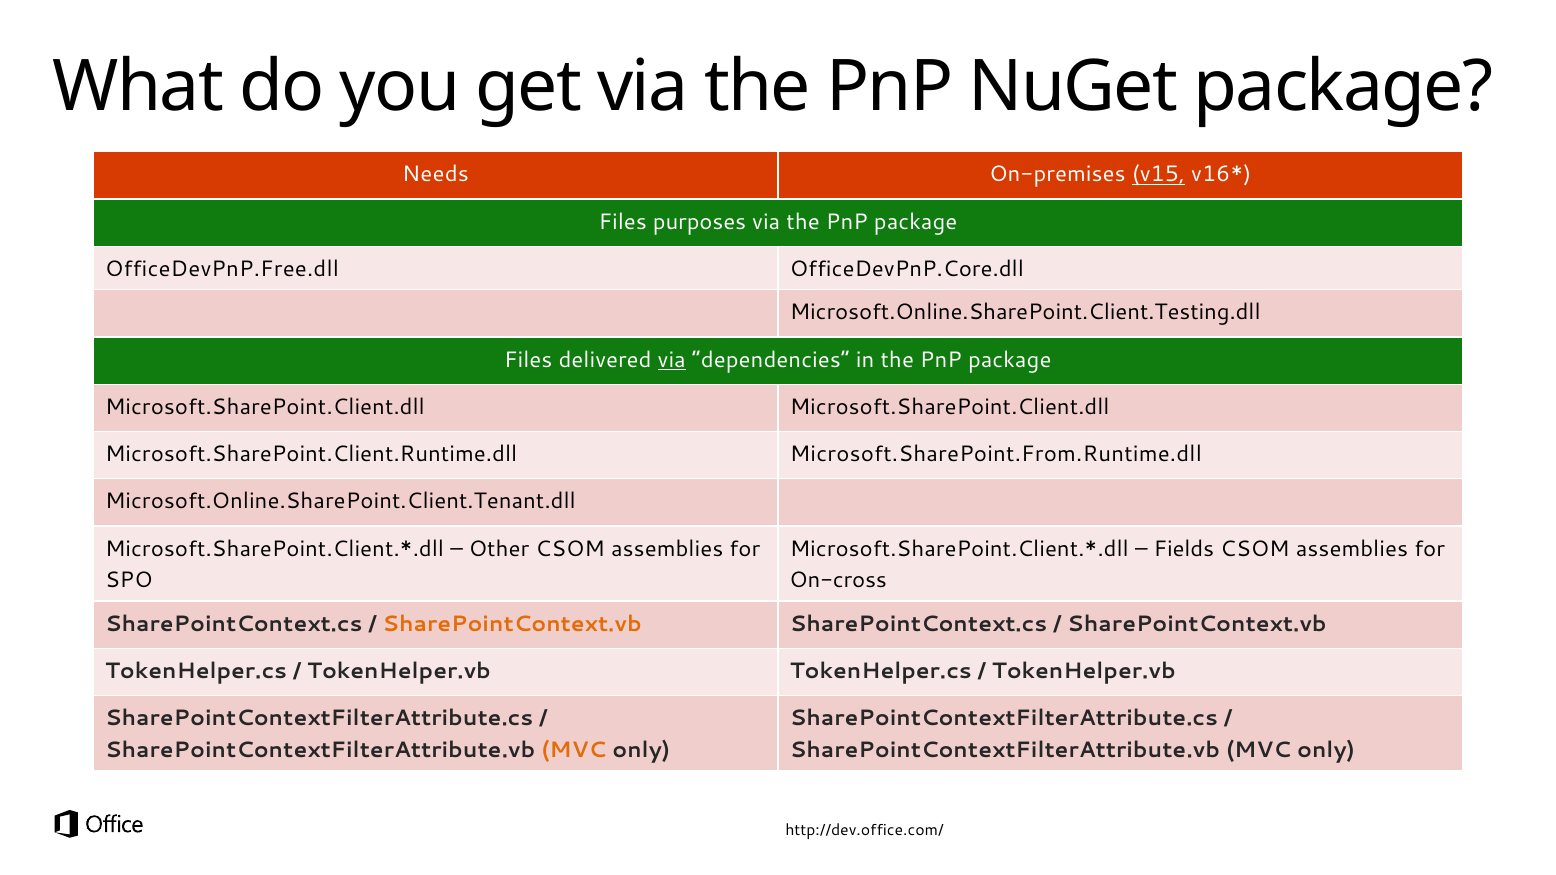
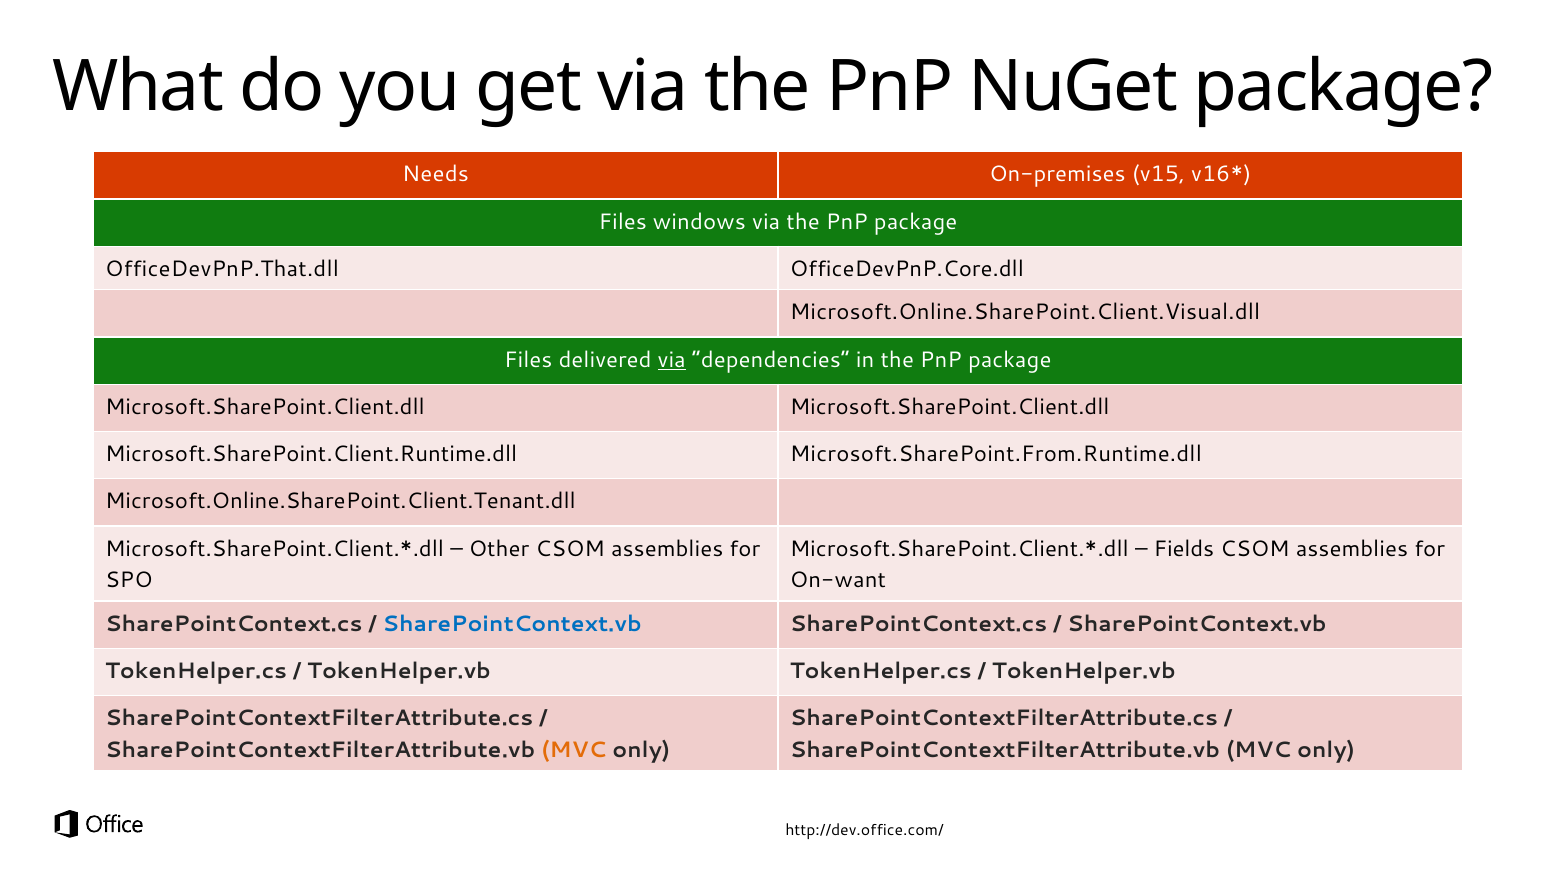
v15 underline: present -> none
purposes: purposes -> windows
OfficeDevPnP.Free.dll: OfficeDevPnP.Free.dll -> OfficeDevPnP.That.dll
Microsoft.Online.SharePoint.Client.Testing.dll: Microsoft.Online.SharePoint.Client.Testing.dll -> Microsoft.Online.SharePoint.Client.Visual.dll
On-cross: On-cross -> On-want
SharePointContext.vb at (512, 624) colour: orange -> blue
